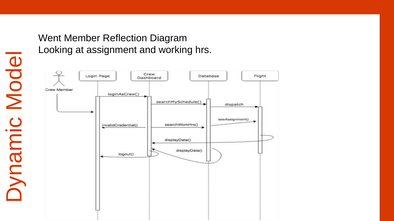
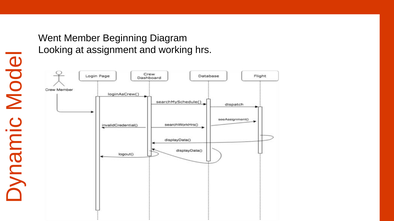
Reflection: Reflection -> Beginning
